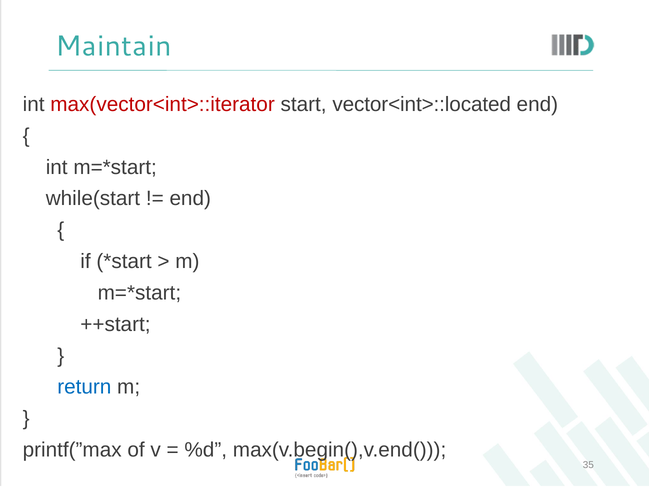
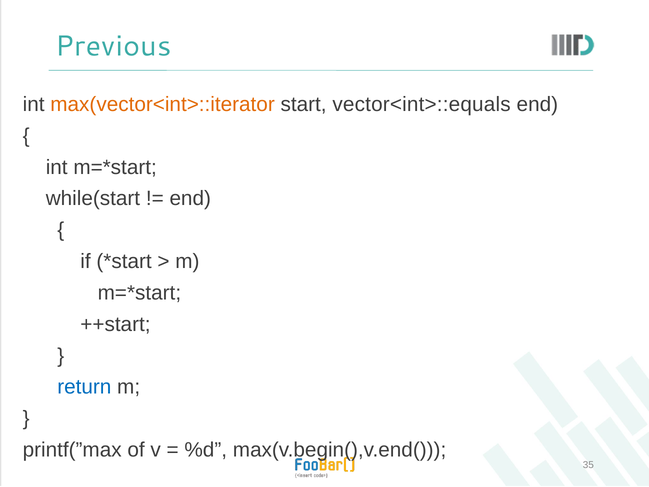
Maintain: Maintain -> Previous
max(vector<int>::iterator colour: red -> orange
vector<int>::located: vector<int>::located -> vector<int>::equals
